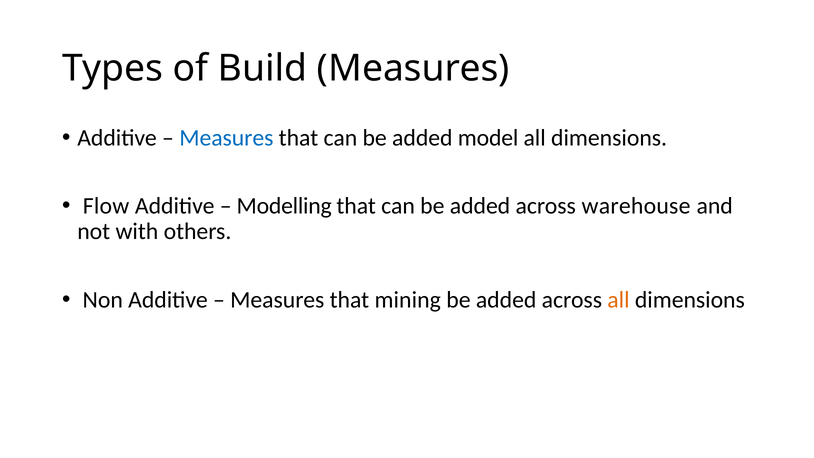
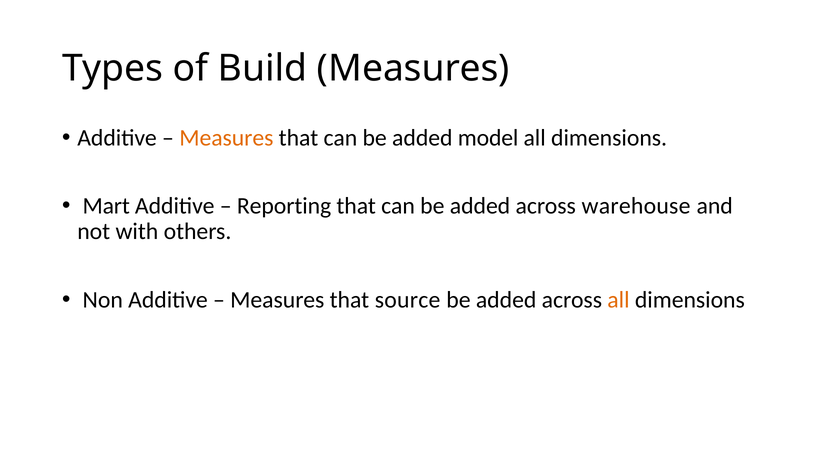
Measures at (226, 138) colour: blue -> orange
Flow: Flow -> Mart
Modelling: Modelling -> Reporting
mining: mining -> source
